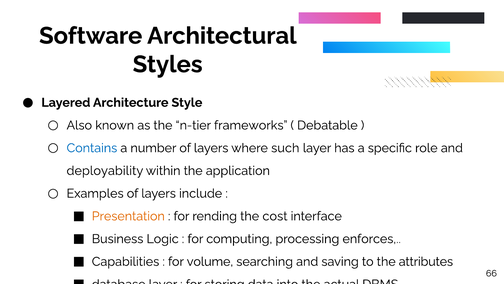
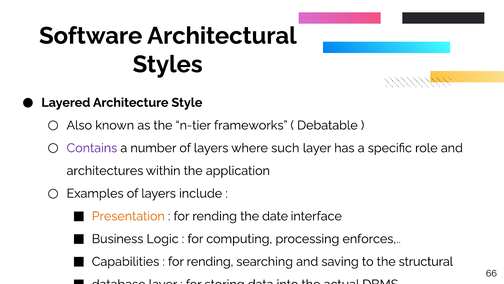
Contains colour: blue -> purple
deployability: deployability -> architectures
cost: cost -> date
volume at (210, 261): volume -> rending
attributes: attributes -> structural
